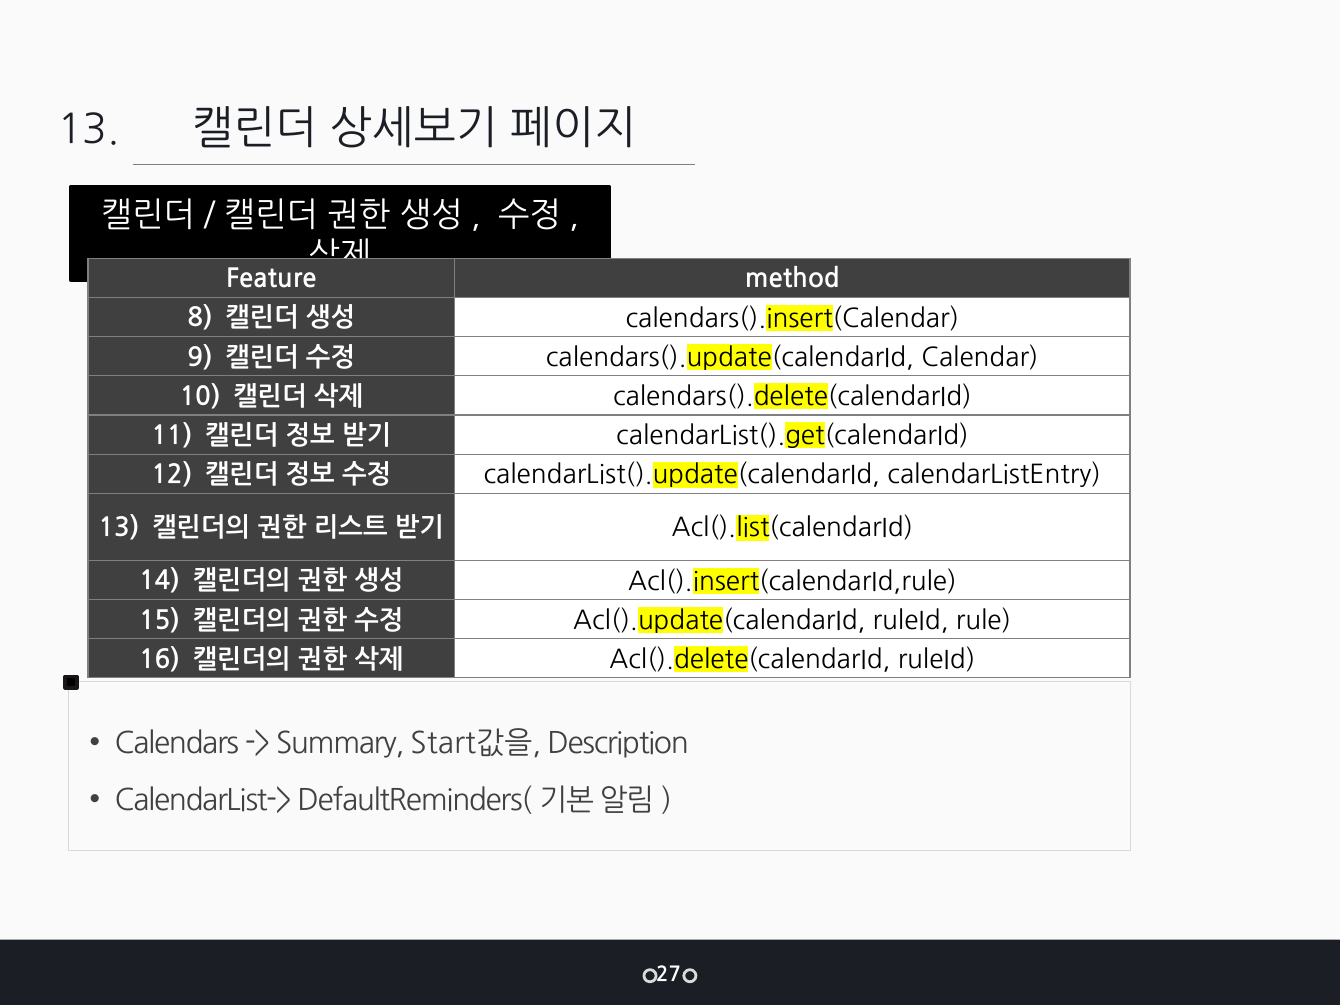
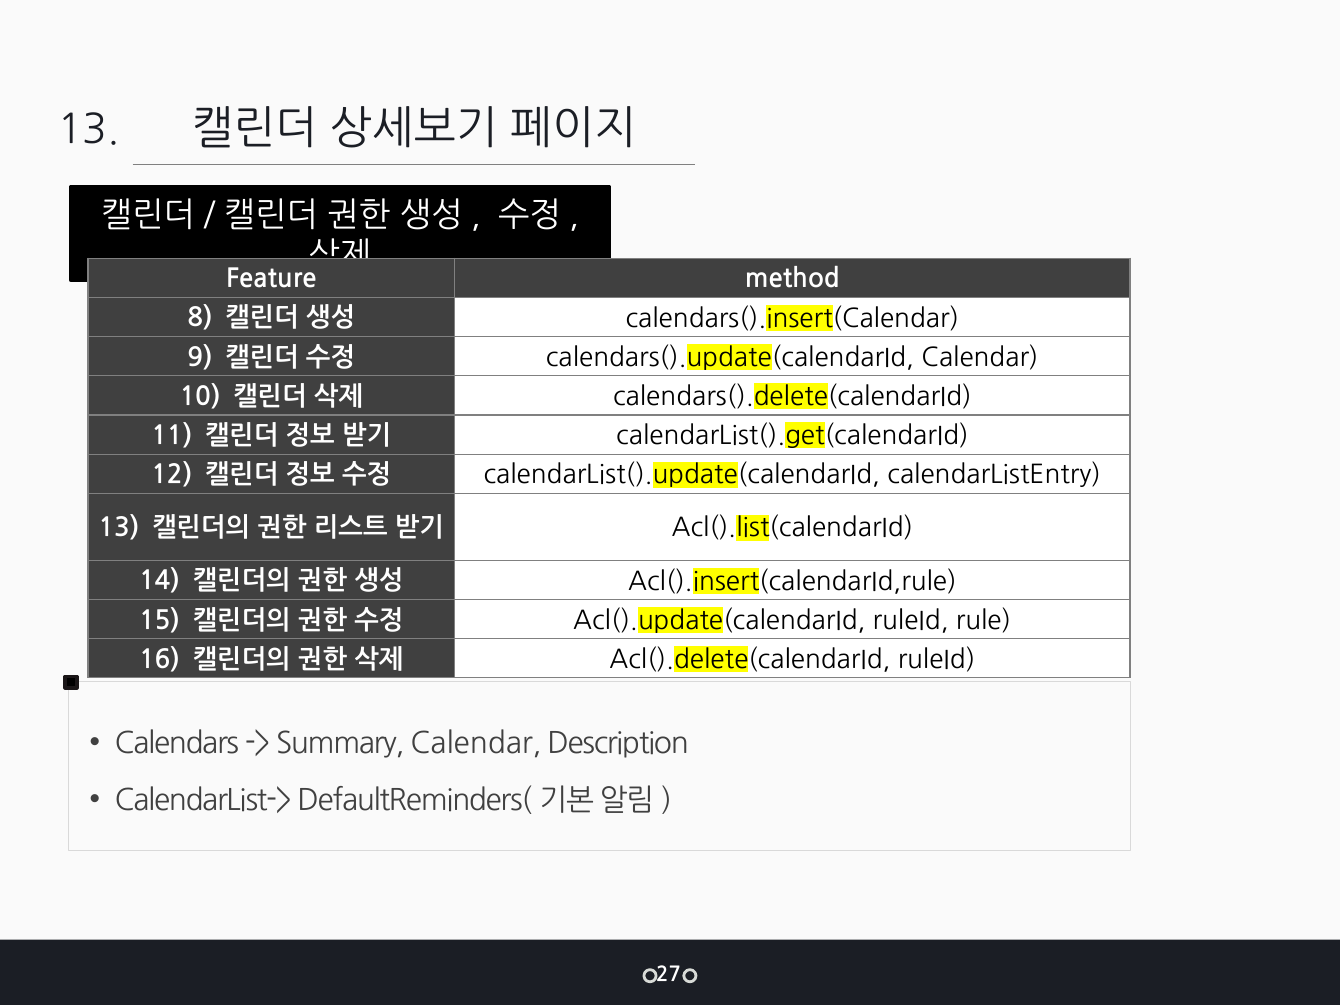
Summary Start값을: Start값을 -> Calendar
